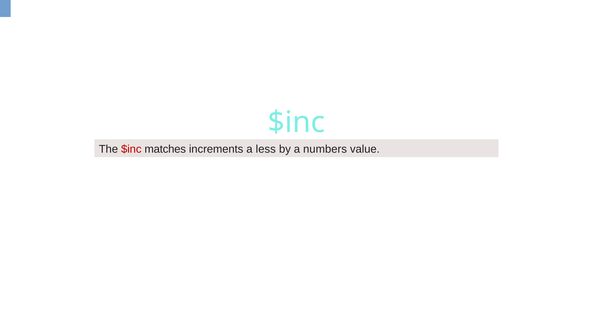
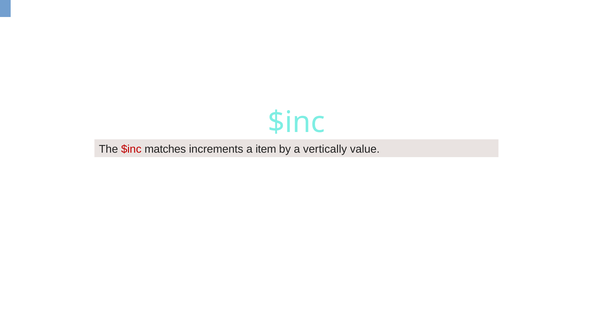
less: less -> item
numbers: numbers -> vertically
